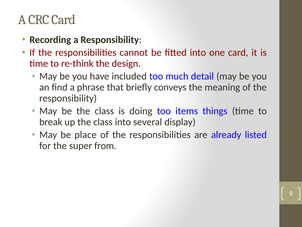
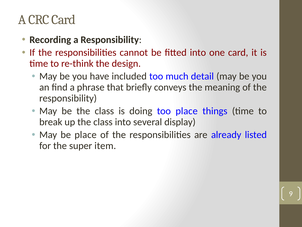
too items: items -> place
from: from -> item
